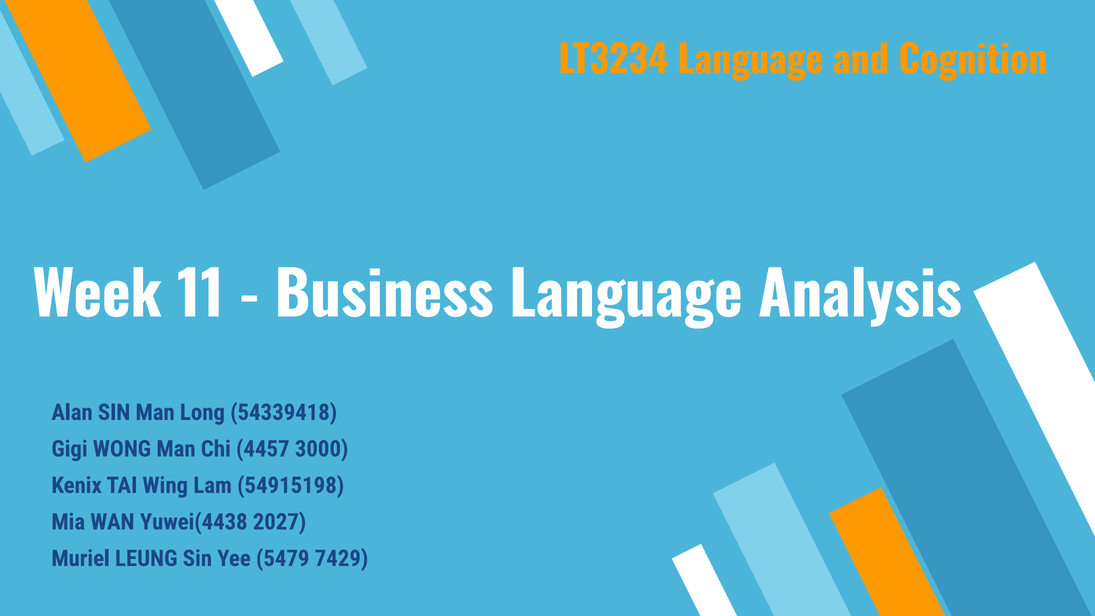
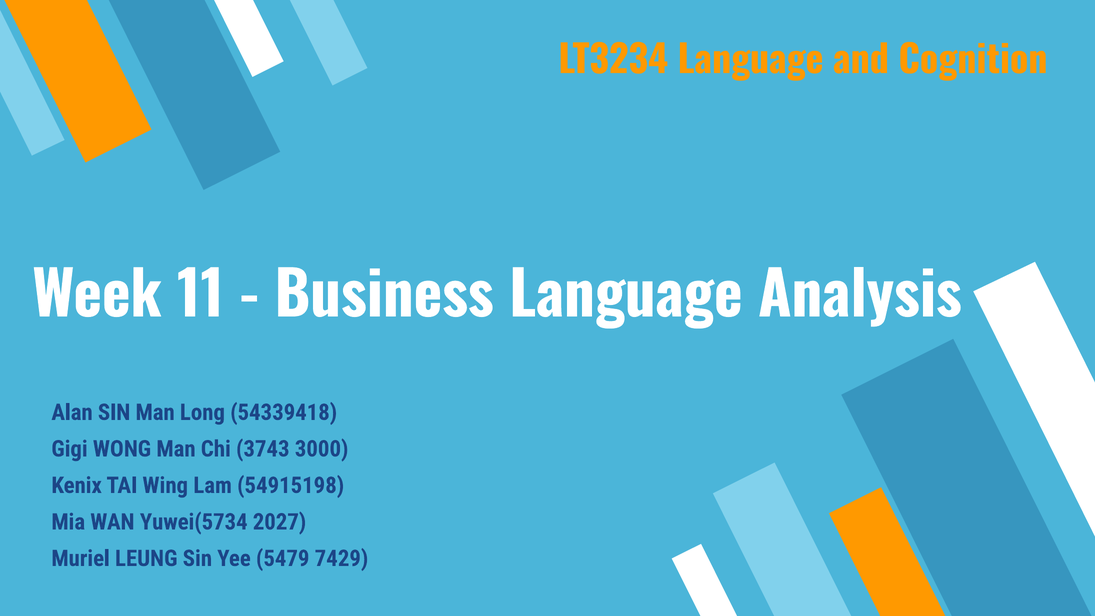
4457: 4457 -> 3743
Yuwei(4438: Yuwei(4438 -> Yuwei(5734
